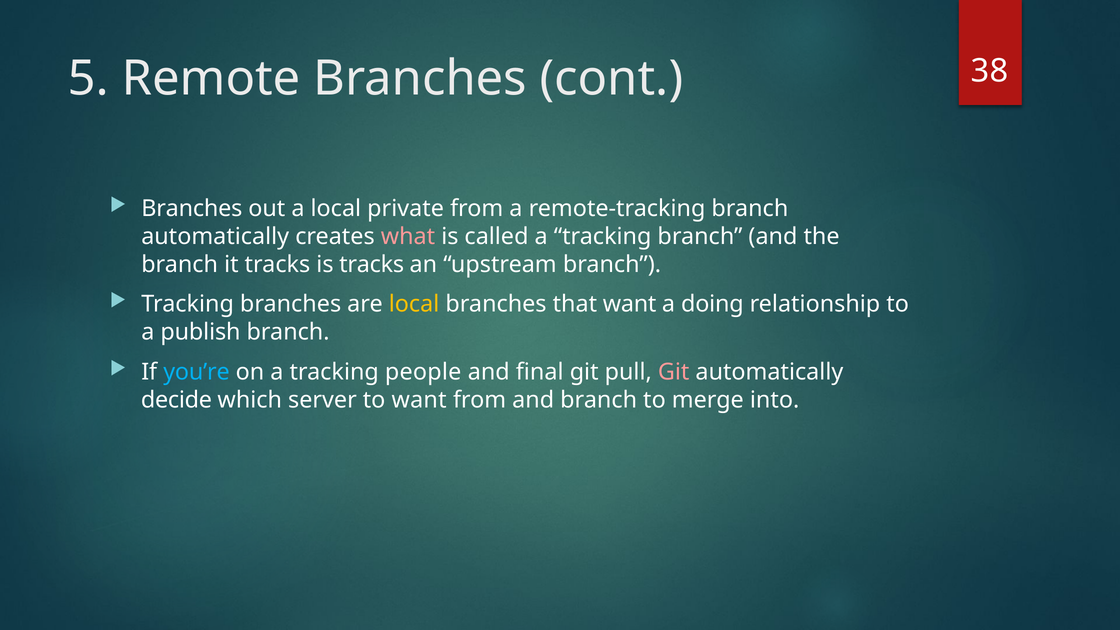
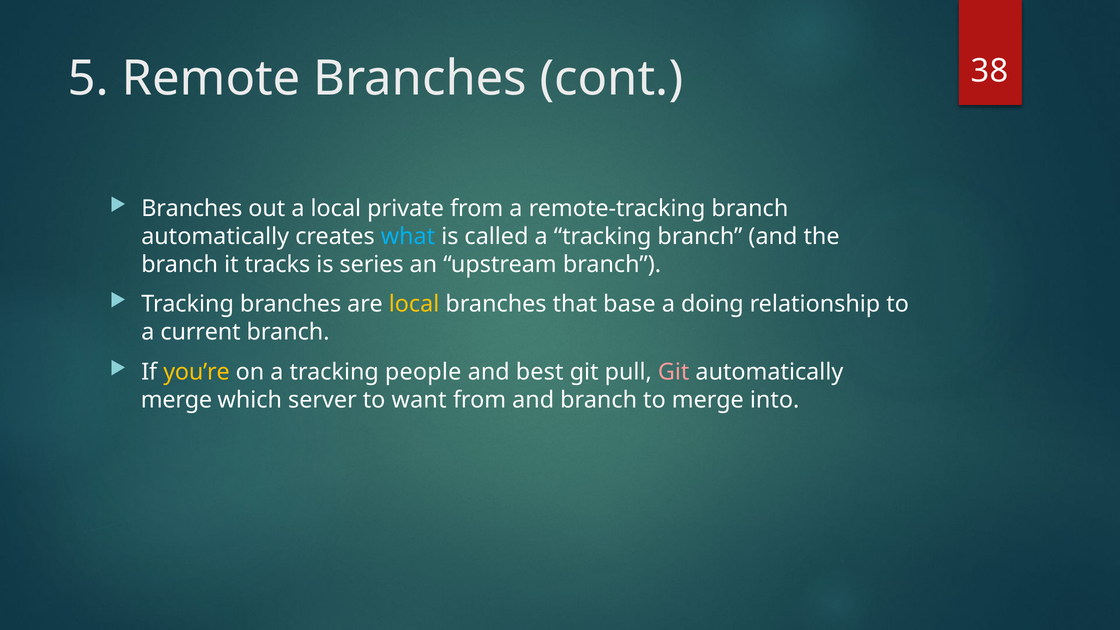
what colour: pink -> light blue
is tracks: tracks -> series
that want: want -> base
publish: publish -> current
you’re colour: light blue -> yellow
final: final -> best
decide at (176, 400): decide -> merge
